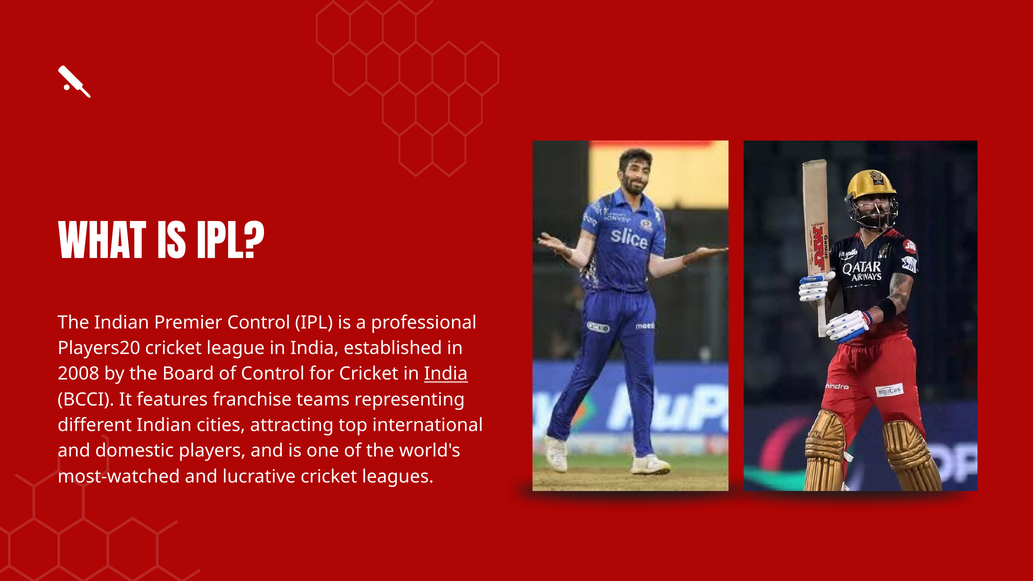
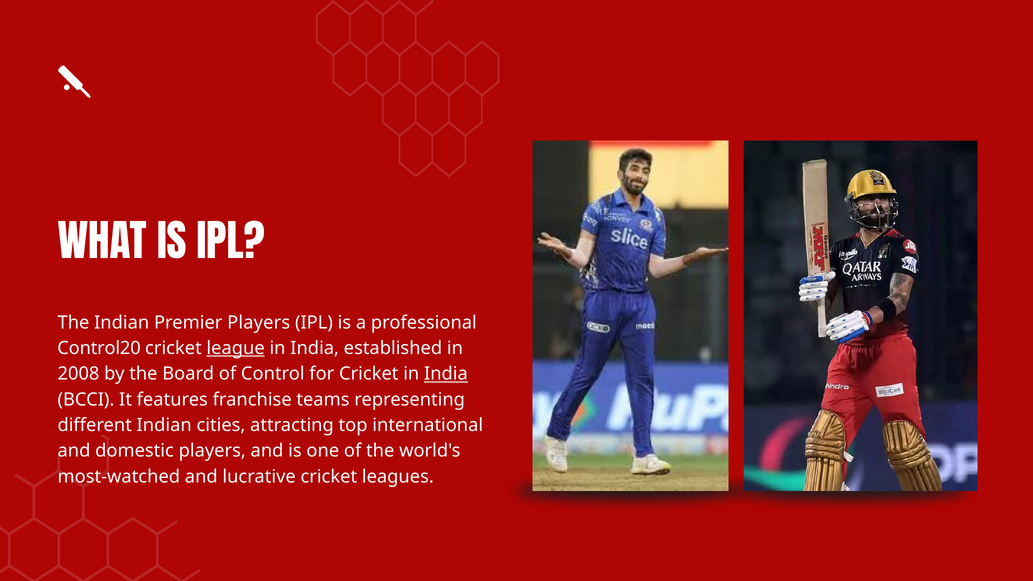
Premier Control: Control -> Players
Players20: Players20 -> Control20
league underline: none -> present
